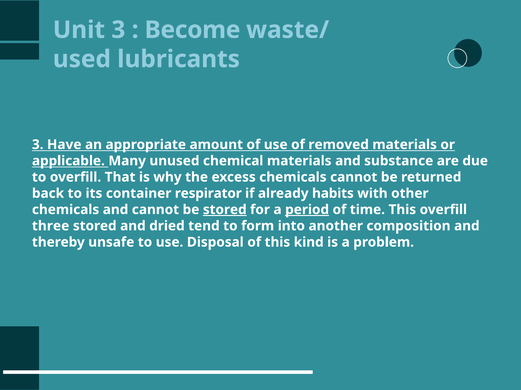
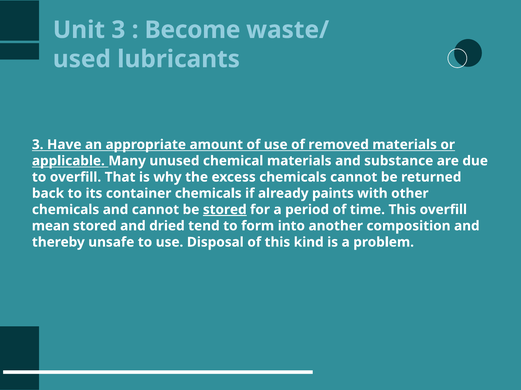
container respirator: respirator -> chemicals
habits: habits -> paints
period underline: present -> none
three: three -> mean
